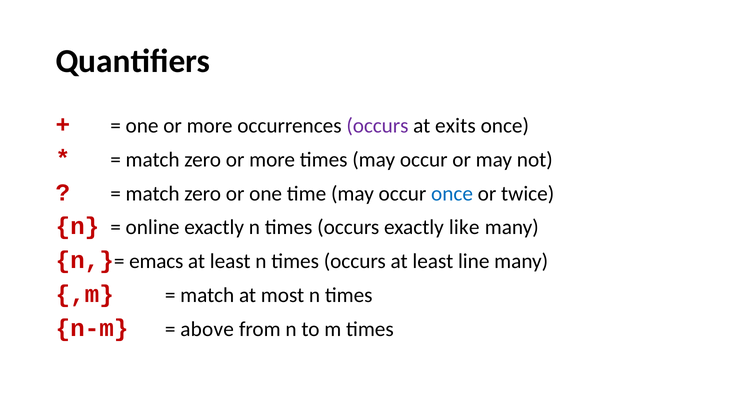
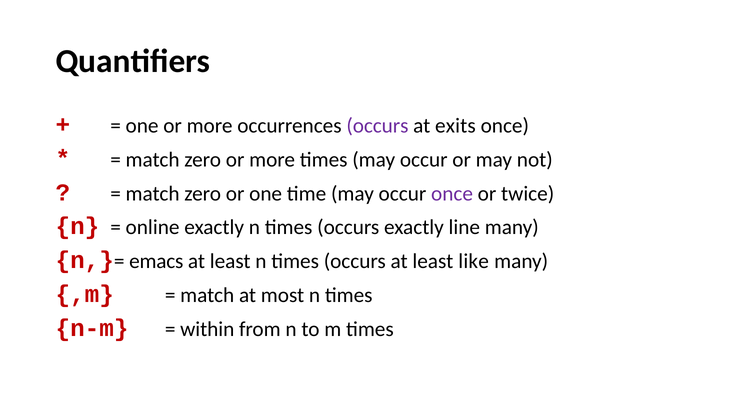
once at (452, 194) colour: blue -> purple
like: like -> line
line: line -> like
above: above -> within
